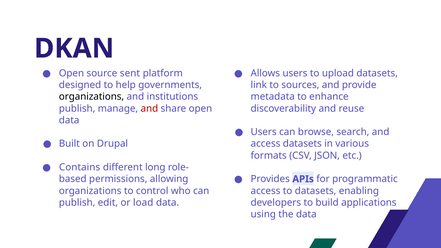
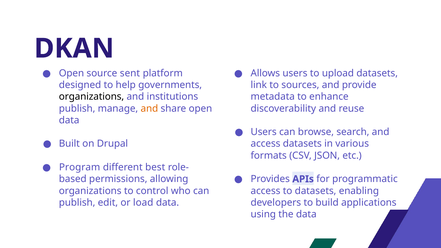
and at (149, 109) colour: red -> orange
Contains: Contains -> Program
long: long -> best
